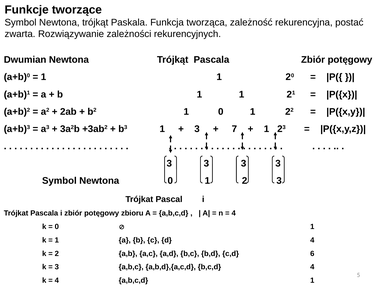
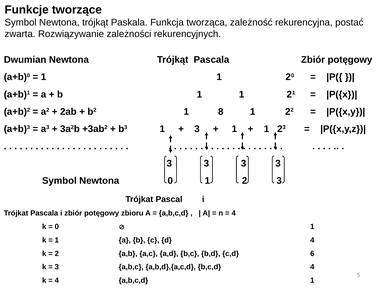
1 0: 0 -> 8
7 at (234, 129): 7 -> 1
